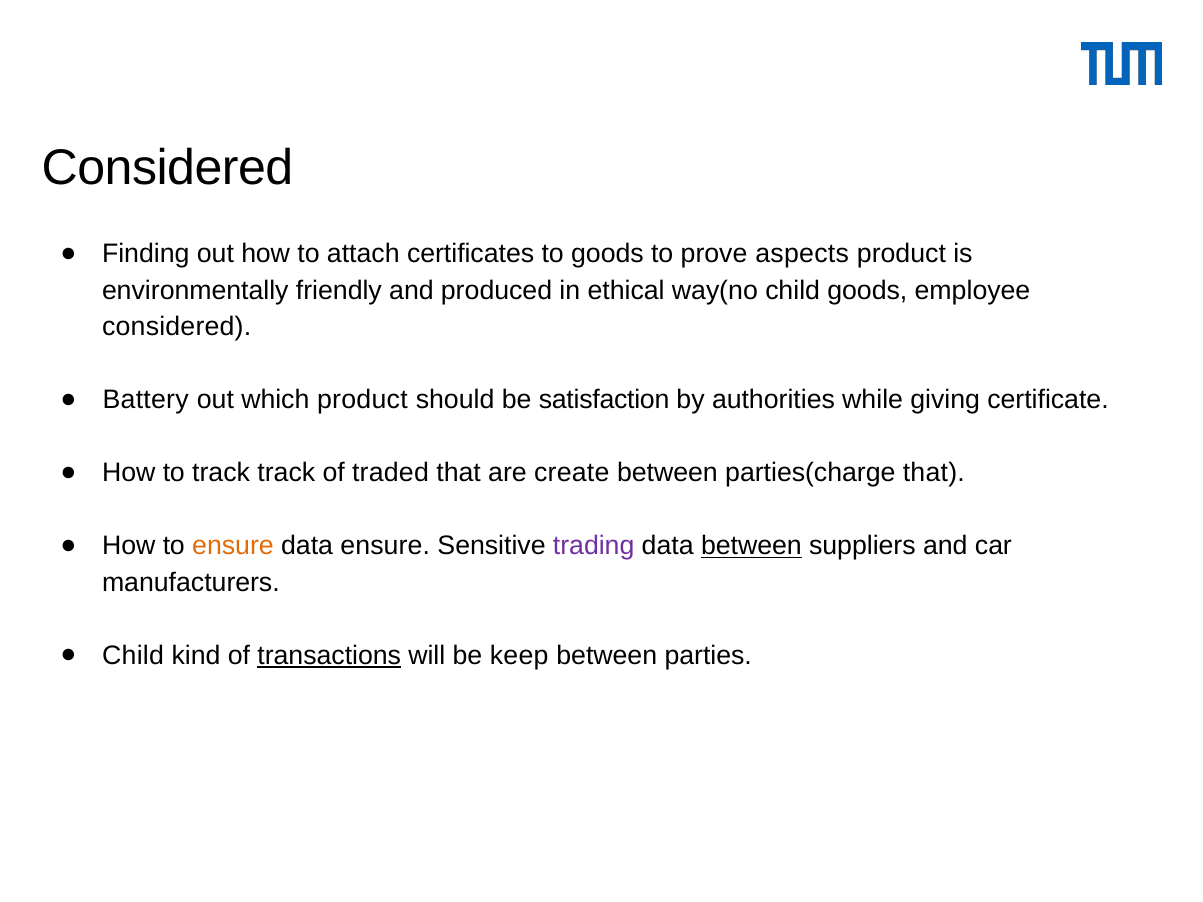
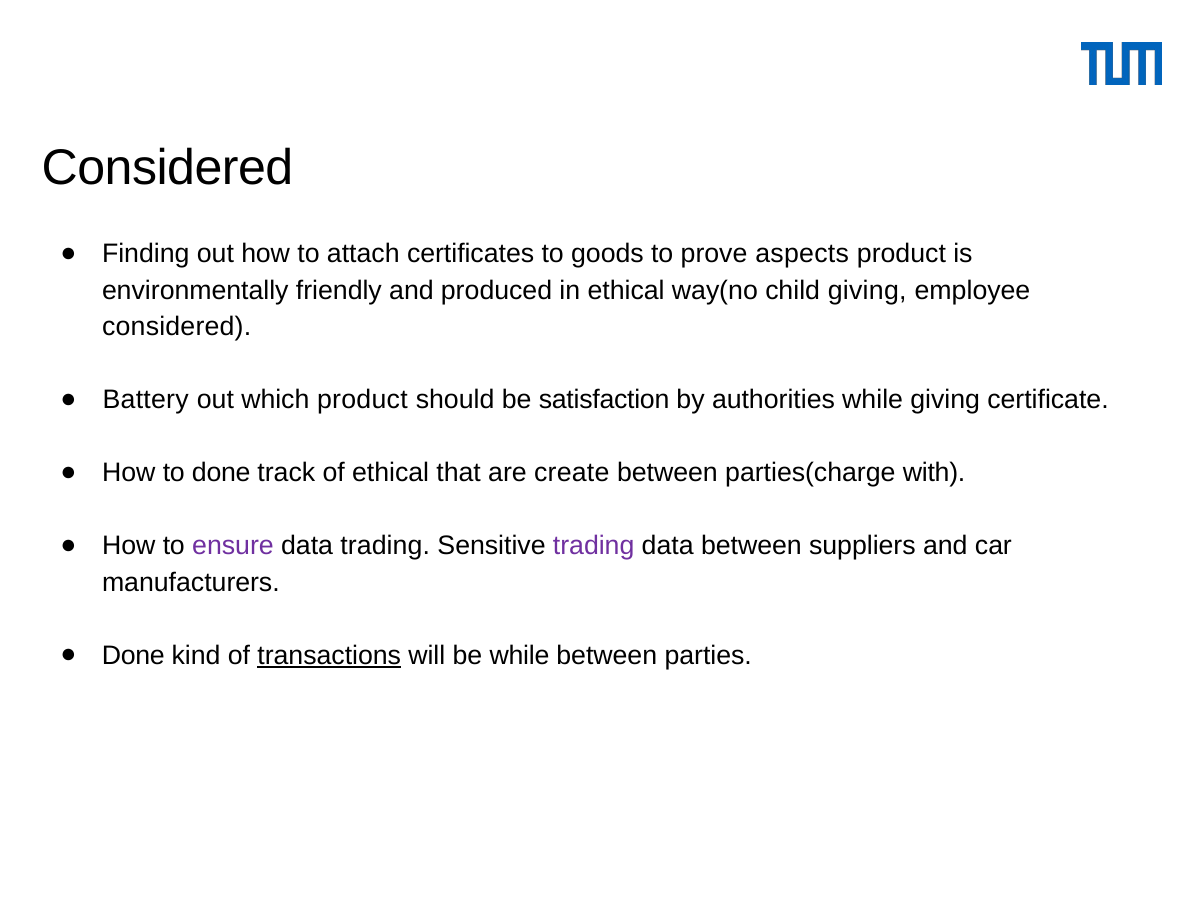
child goods: goods -> giving
to track: track -> done
of traded: traded -> ethical
parties(charge that: that -> with
ensure at (233, 546) colour: orange -> purple
data ensure: ensure -> trading
between at (751, 546) underline: present -> none
Child at (133, 656): Child -> Done
be keep: keep -> while
